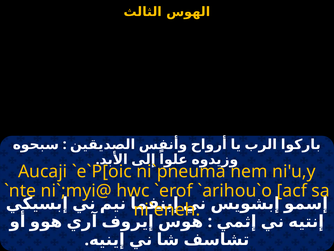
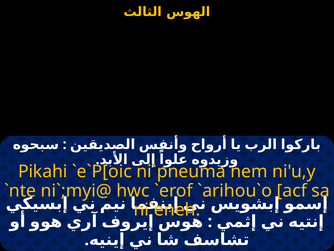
Aucaji: Aucaji -> Pikahi
